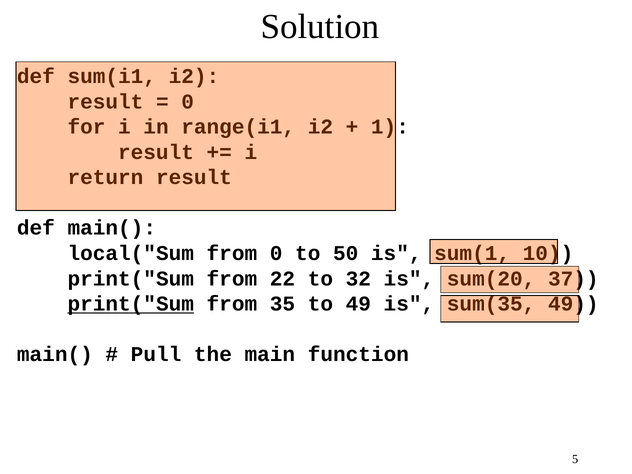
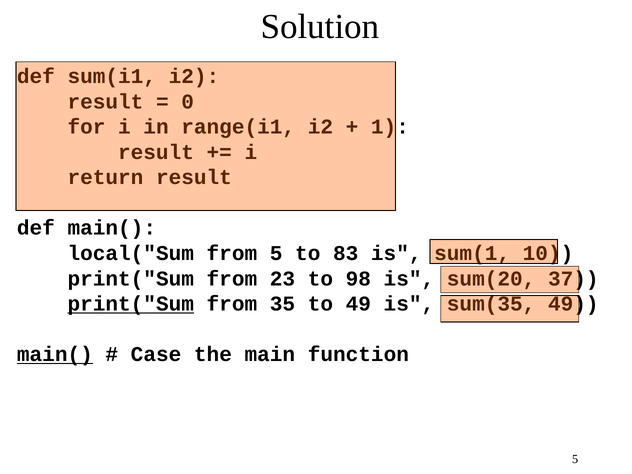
from 0: 0 -> 5
50: 50 -> 83
22: 22 -> 23
32: 32 -> 98
main( at (55, 354) underline: none -> present
Pull: Pull -> Case
